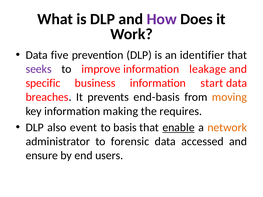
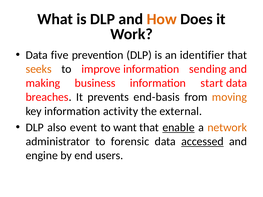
How colour: purple -> orange
seeks colour: purple -> orange
leakage: leakage -> sending
specific: specific -> making
making: making -> activity
requires: requires -> external
basis: basis -> want
accessed underline: none -> present
ensure: ensure -> engine
